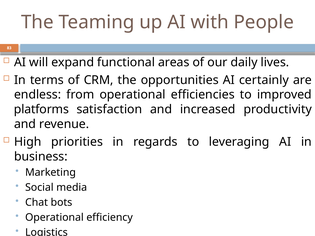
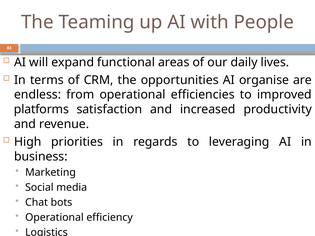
certainly: certainly -> organise
